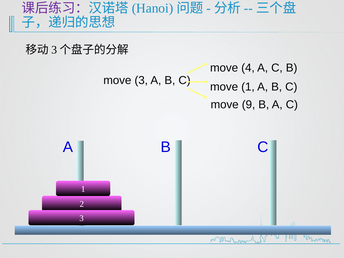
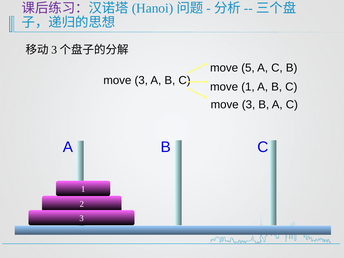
4: 4 -> 5
9 at (248, 105): 9 -> 3
